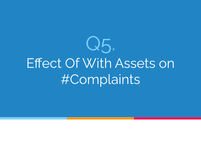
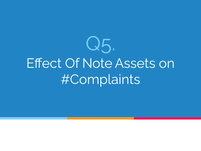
With: With -> Note
